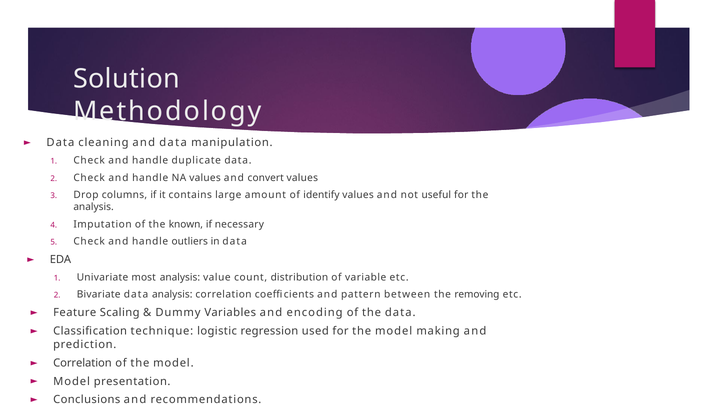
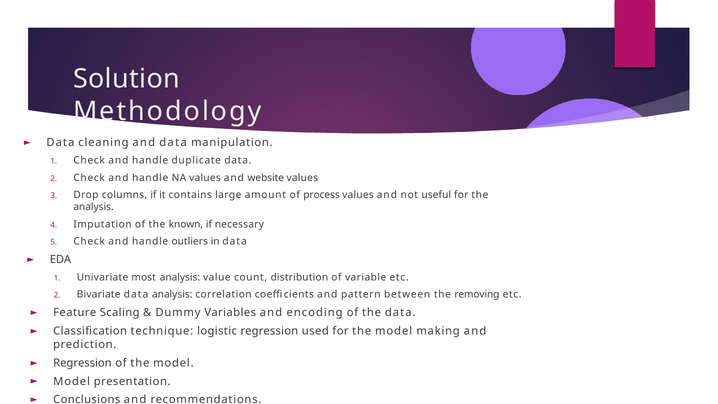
convert: convert -> website
identify: identify -> process
Correlation at (82, 363): Correlation -> Regression
